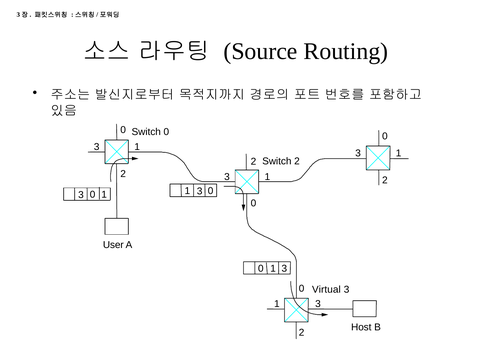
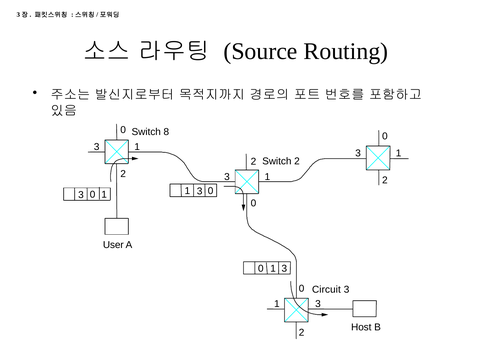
Switch 0: 0 -> 8
Virtual: Virtual -> Circuit
